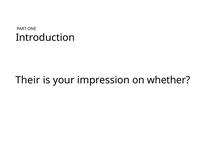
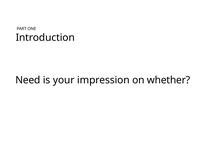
Their: Their -> Need
